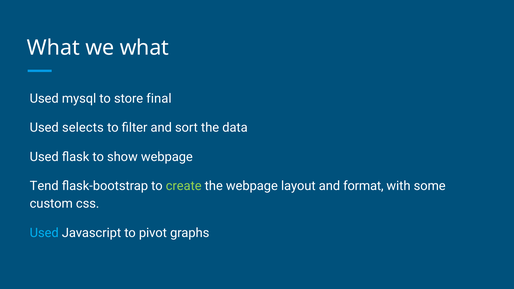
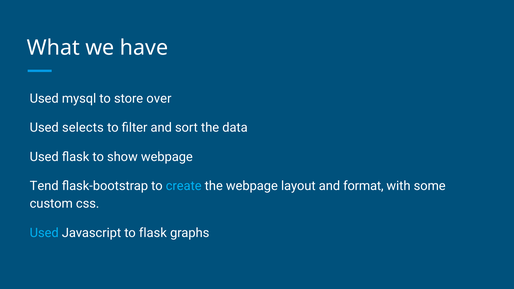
we what: what -> have
final: final -> over
create colour: light green -> light blue
to pivot: pivot -> flask
